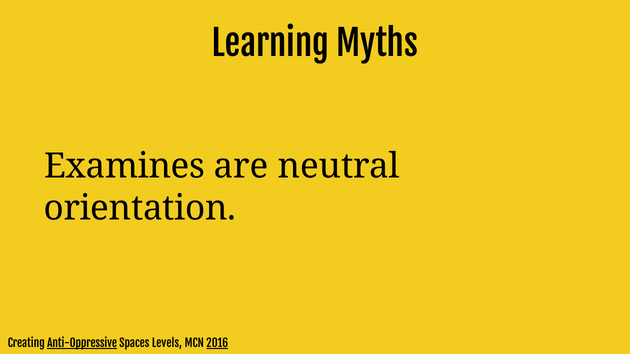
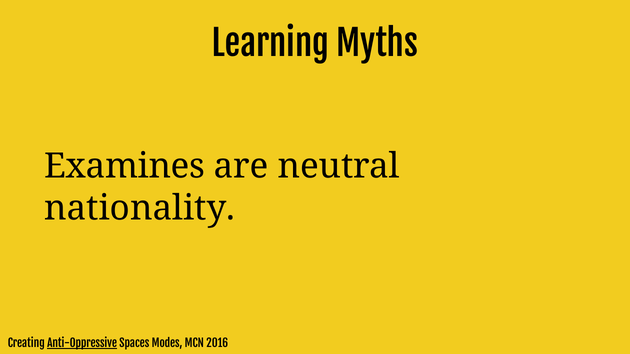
orientation: orientation -> nationality
Levels: Levels -> Modes
2016 underline: present -> none
